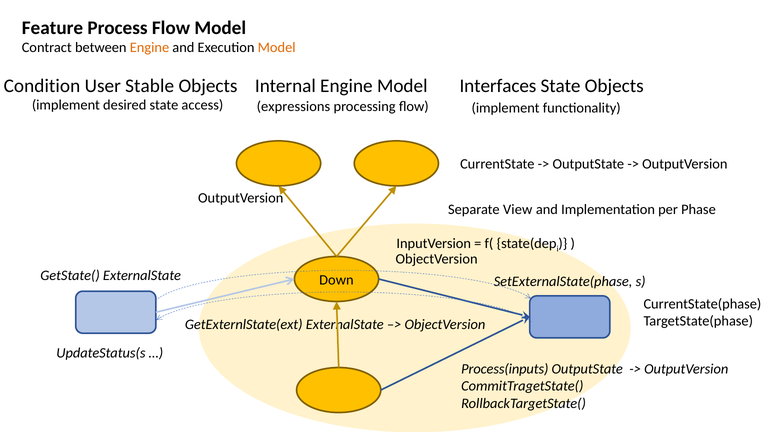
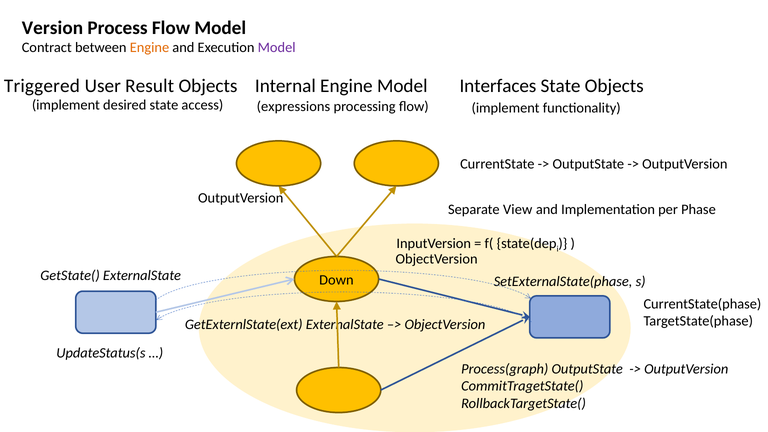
Feature: Feature -> Version
Model at (277, 48) colour: orange -> purple
Condition: Condition -> Triggered
Stable: Stable -> Result
Process(inputs: Process(inputs -> Process(graph
